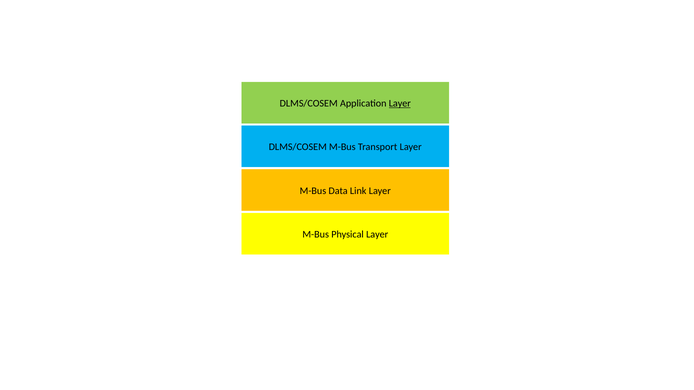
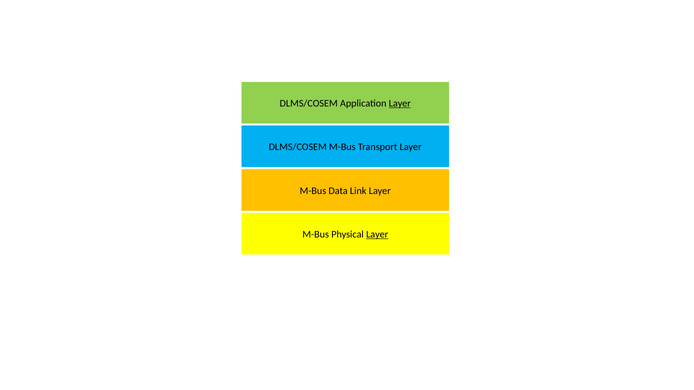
Layer at (377, 235) underline: none -> present
